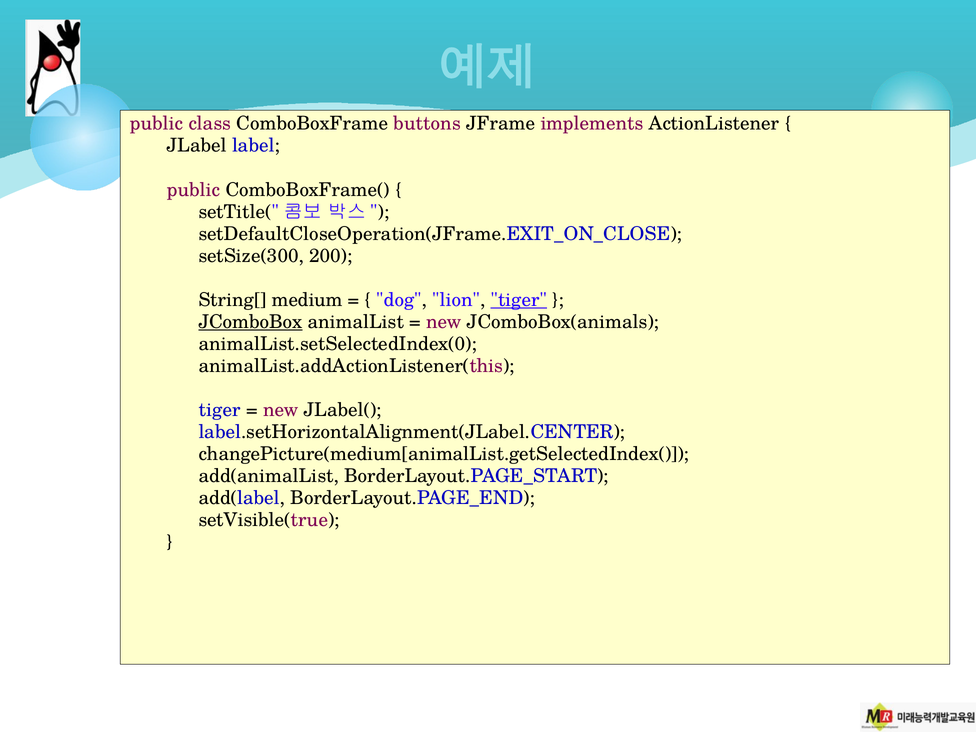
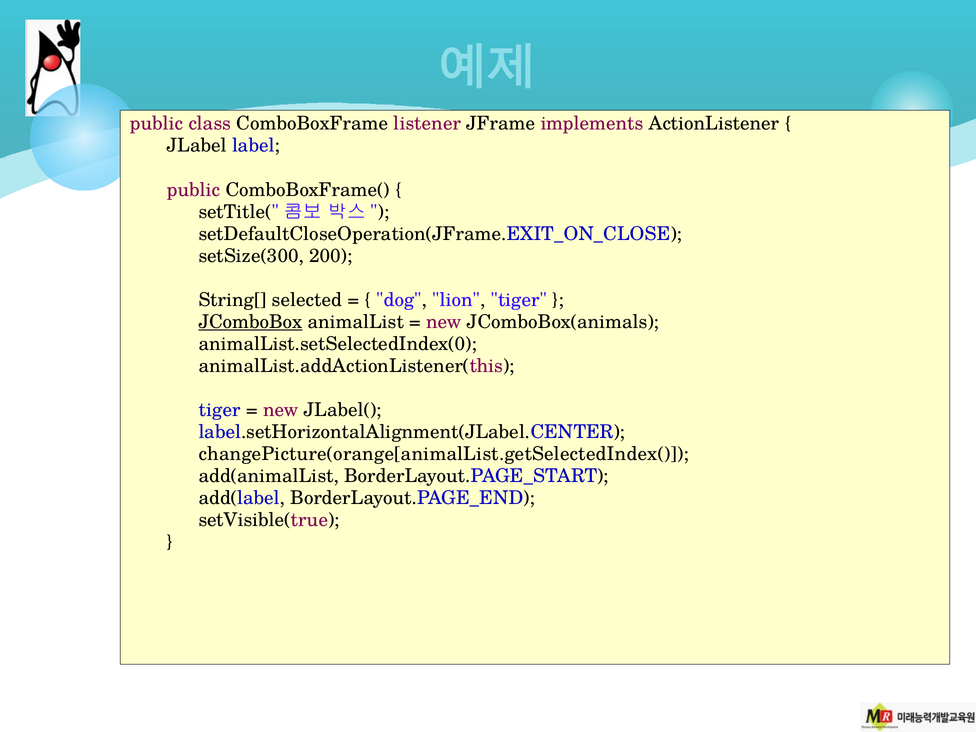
buttons: buttons -> listener
medium: medium -> selected
tiger at (519, 300) underline: present -> none
changePicture(medium[animalList.getSelectedIndex(: changePicture(medium[animalList.getSelectedIndex( -> changePicture(orange[animalList.getSelectedIndex(
